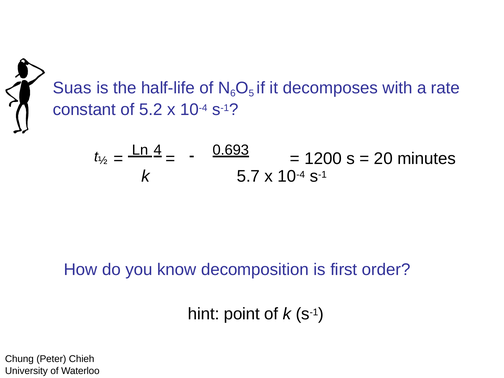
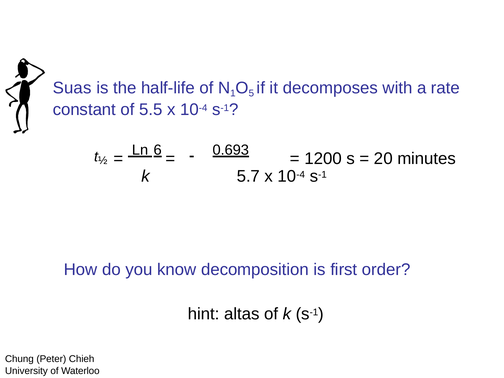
6: 6 -> 1
5.2: 5.2 -> 5.5
4: 4 -> 6
point: point -> altas
